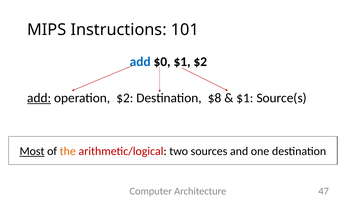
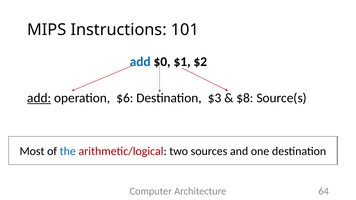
operation $2: $2 -> $6
$8: $8 -> $3
$1 at (245, 98): $1 -> $8
Most underline: present -> none
the colour: orange -> blue
47: 47 -> 64
